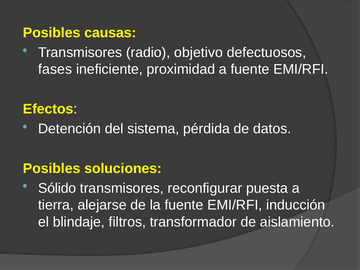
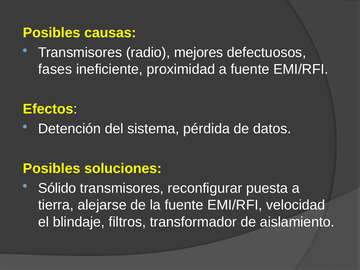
objetivo: objetivo -> mejores
inducción: inducción -> velocidad
